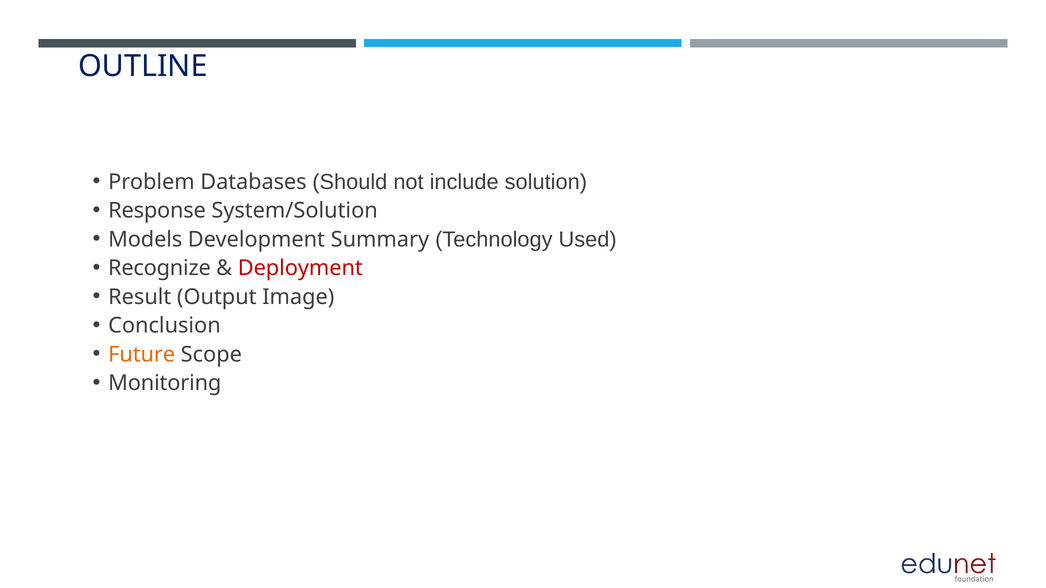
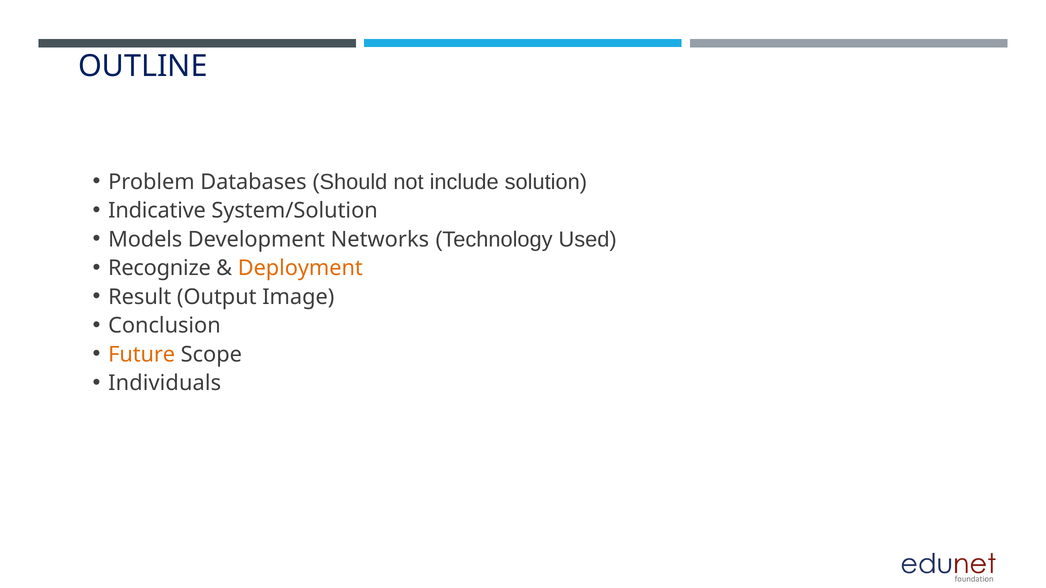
Response: Response -> Indicative
Summary: Summary -> Networks
Deployment colour: red -> orange
Monitoring: Monitoring -> Individuals
